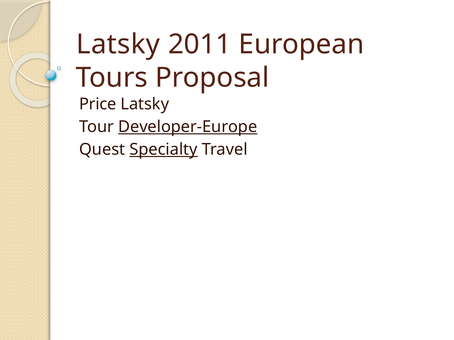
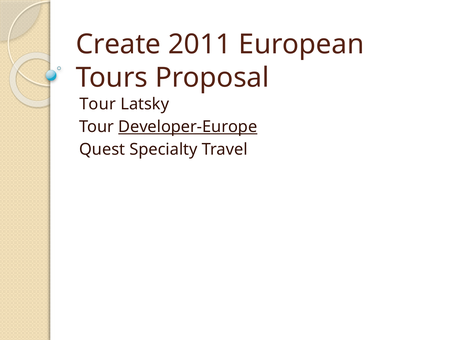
Latsky at (118, 45): Latsky -> Create
Price at (98, 104): Price -> Tour
Specialty underline: present -> none
